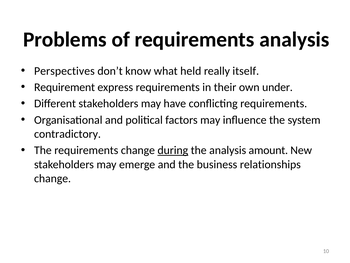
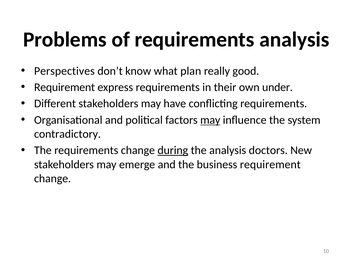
held: held -> plan
itself: itself -> good
may at (210, 120) underline: none -> present
amount: amount -> doctors
business relationships: relationships -> requirement
